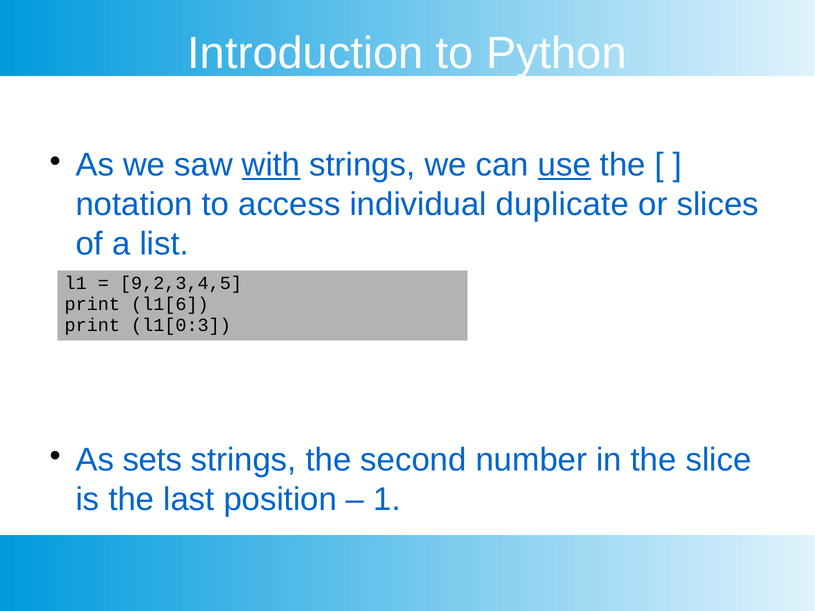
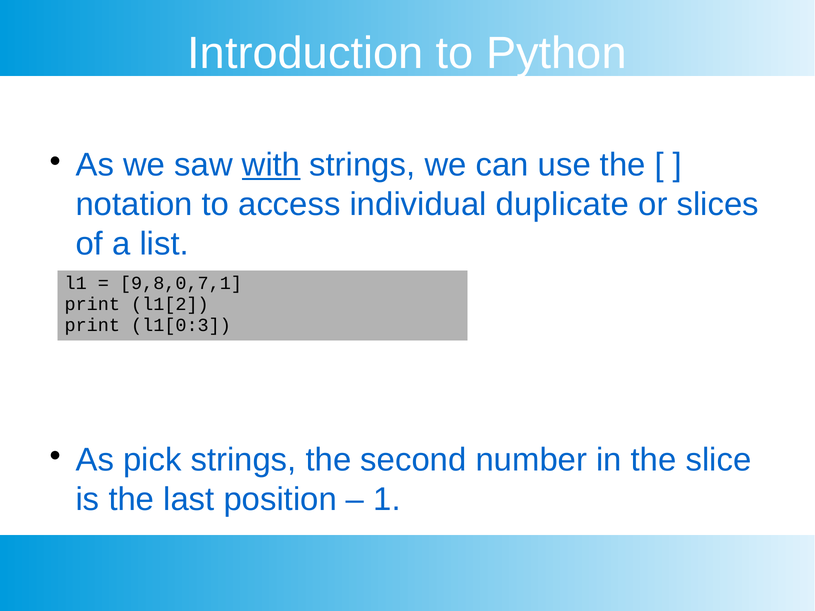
use underline: present -> none
9,2,3,4,5: 9,2,3,4,5 -> 9,8,0,7,1
l1[6: l1[6 -> l1[2
sets: sets -> pick
